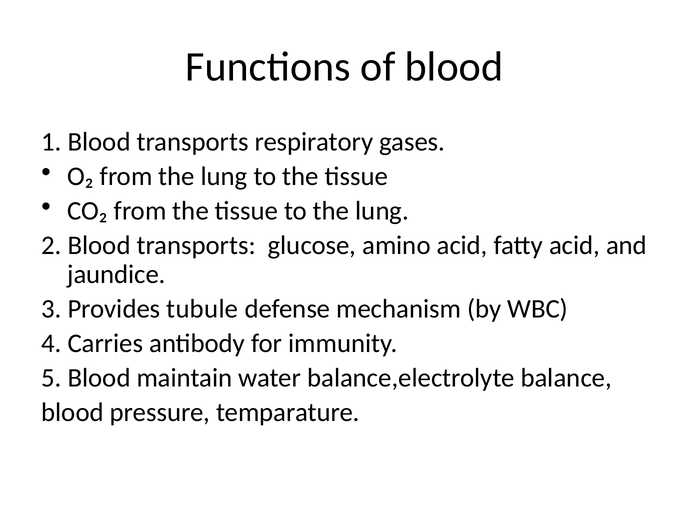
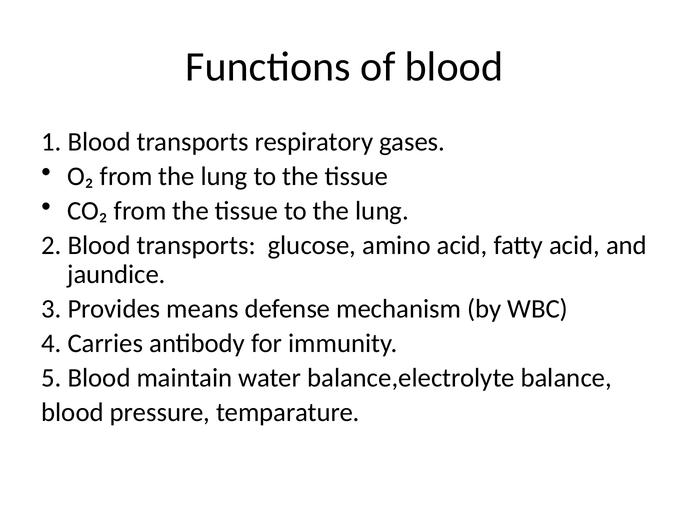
tubule: tubule -> means
